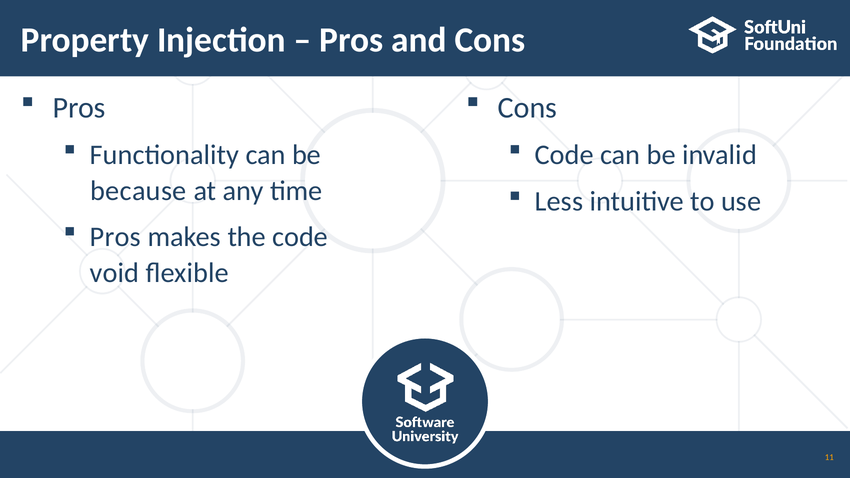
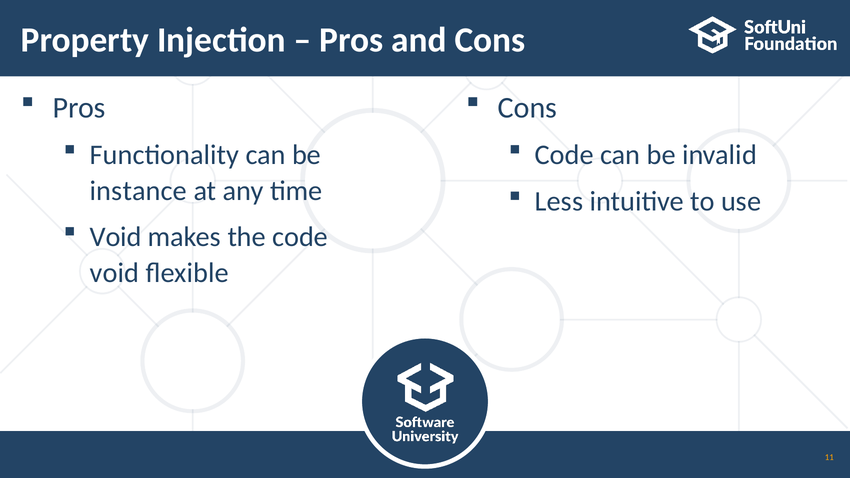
because: because -> instance
Pros at (115, 237): Pros -> Void
